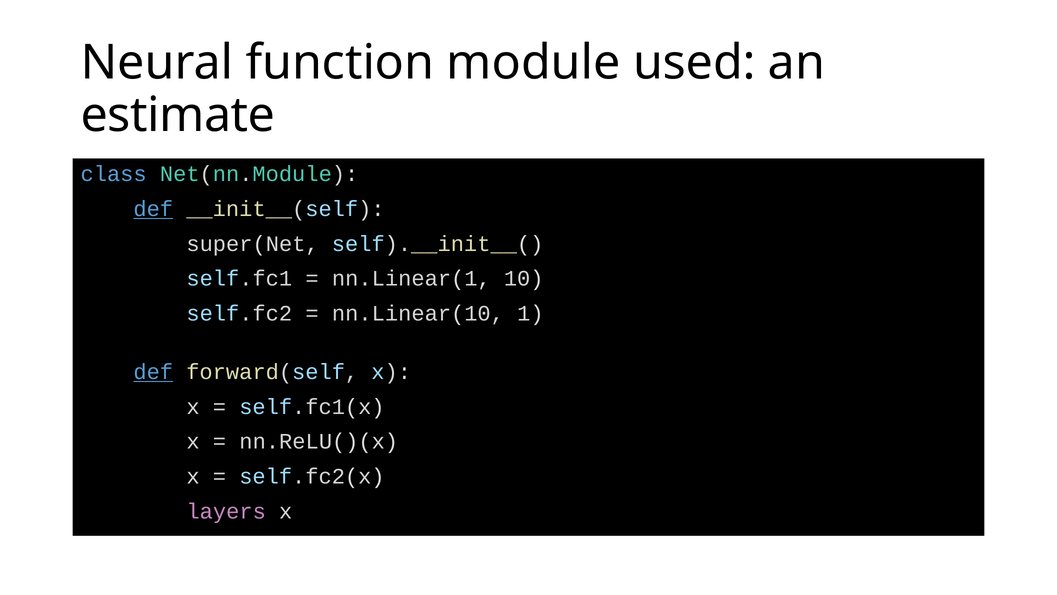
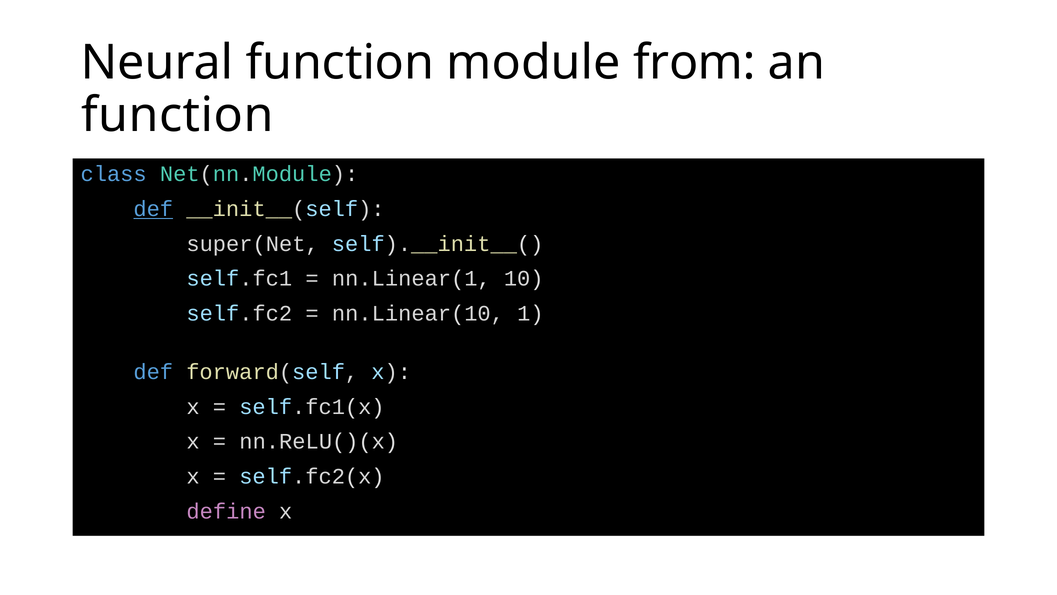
used: used -> from
estimate at (178, 115): estimate -> function
def at (153, 372) underline: present -> none
layers: layers -> define
